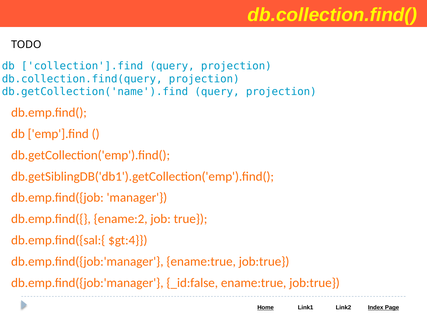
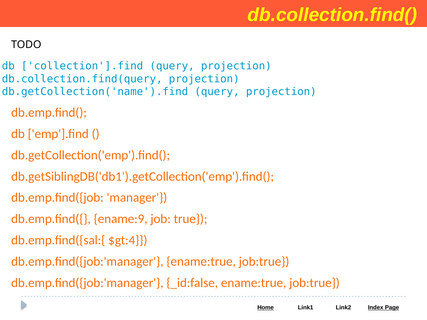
ename:2: ename:2 -> ename:9
